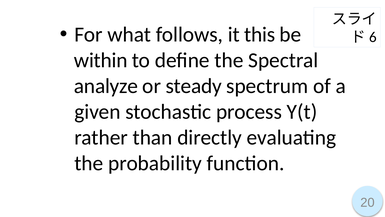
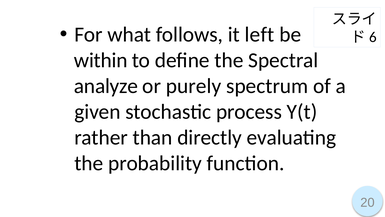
this: this -> left
steady: steady -> purely
